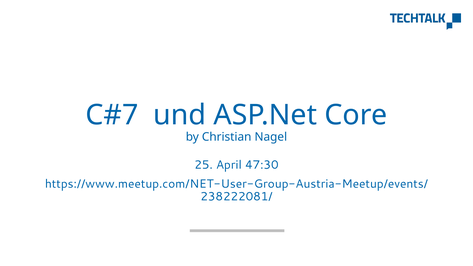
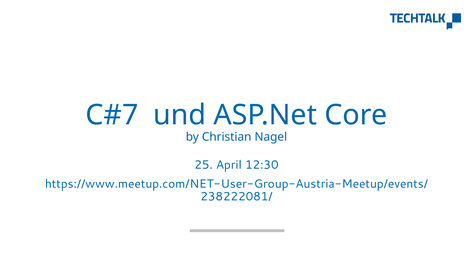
47:30: 47:30 -> 12:30
